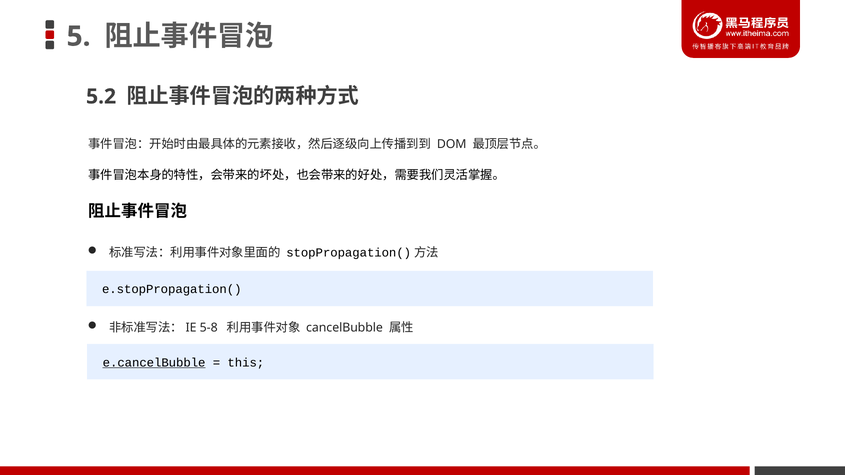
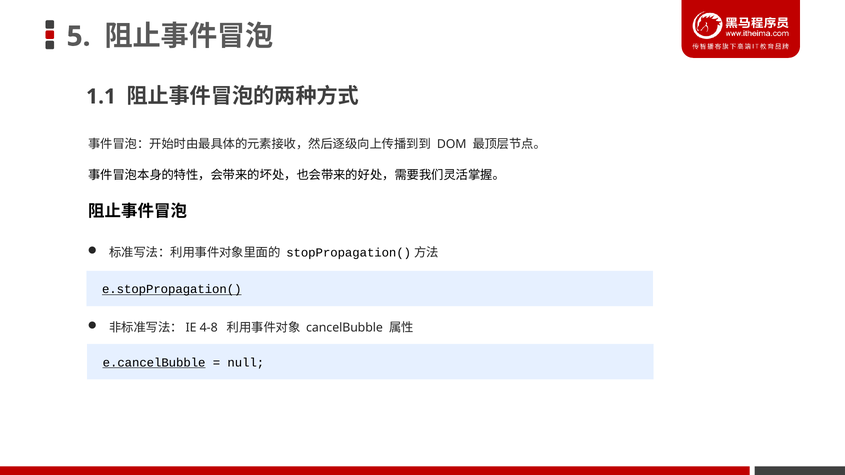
5.2: 5.2 -> 1.1
e.stopPropagation( underline: none -> present
5-8: 5-8 -> 4-8
this: this -> null
